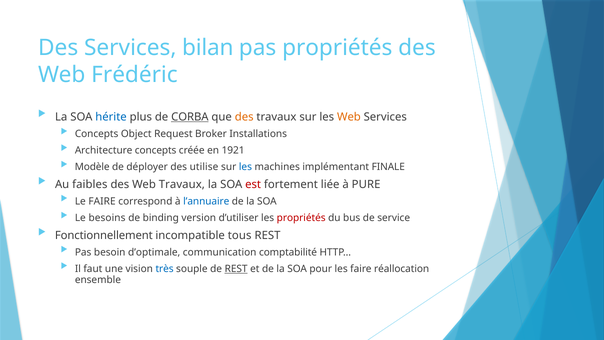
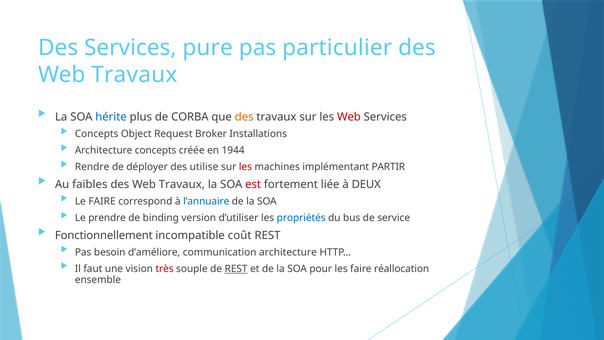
bilan: bilan -> pure
pas propriétés: propriétés -> particulier
Frédéric at (134, 75): Frédéric -> Travaux
CORBA underline: present -> none
Web at (349, 117) colour: orange -> red
1921: 1921 -> 1944
Modèle: Modèle -> Rendre
les at (245, 167) colour: blue -> red
FINALE: FINALE -> PARTIR
PURE: PURE -> DEUX
besoins: besoins -> prendre
propriétés at (301, 218) colour: red -> blue
tous: tous -> coût
d’optimale: d’optimale -> d’améliore
communication comptabilité: comptabilité -> architecture
très colour: blue -> red
